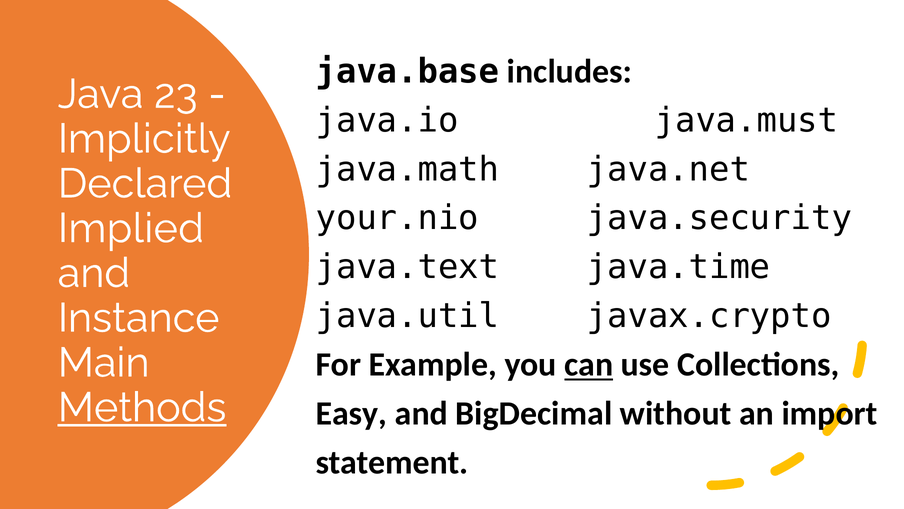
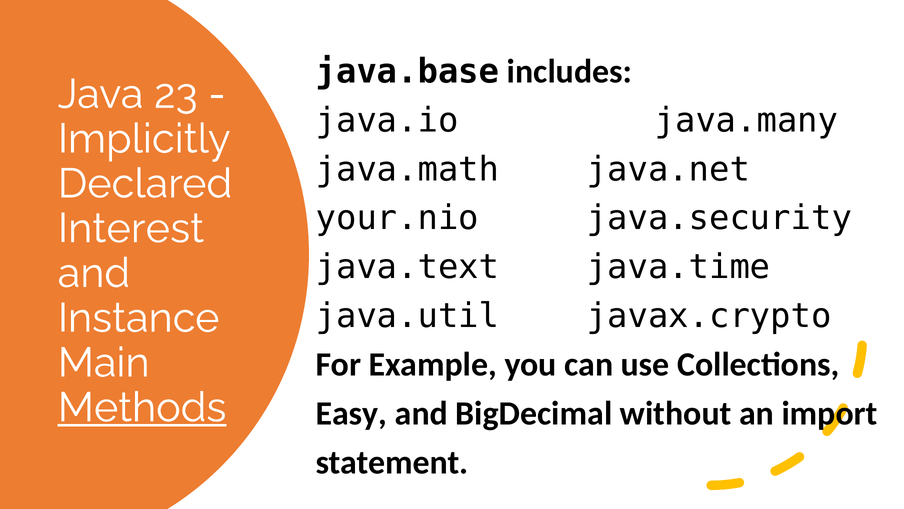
java.must: java.must -> java.many
Implied: Implied -> Interest
can underline: present -> none
